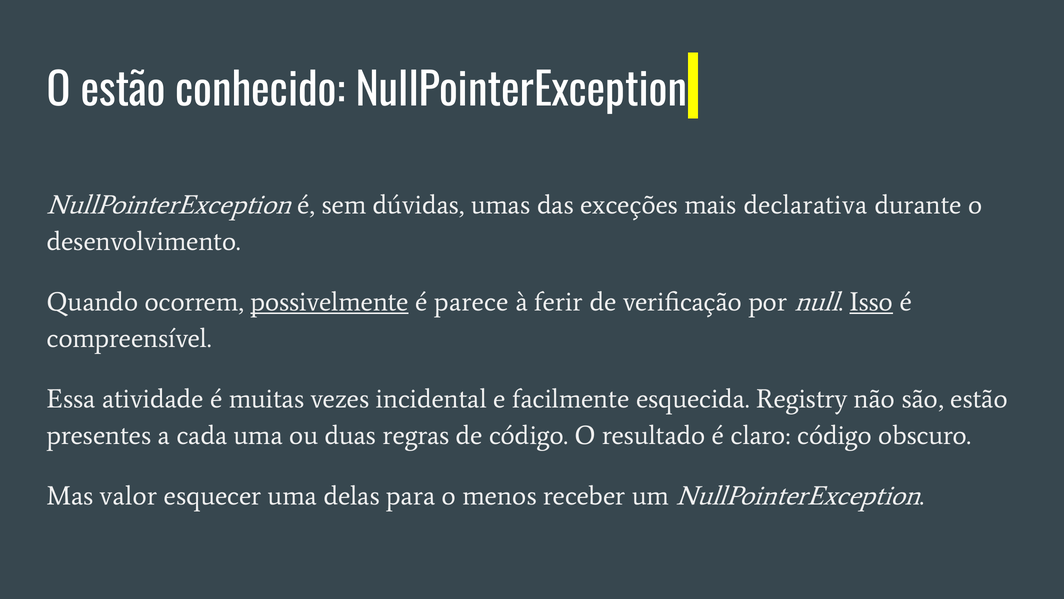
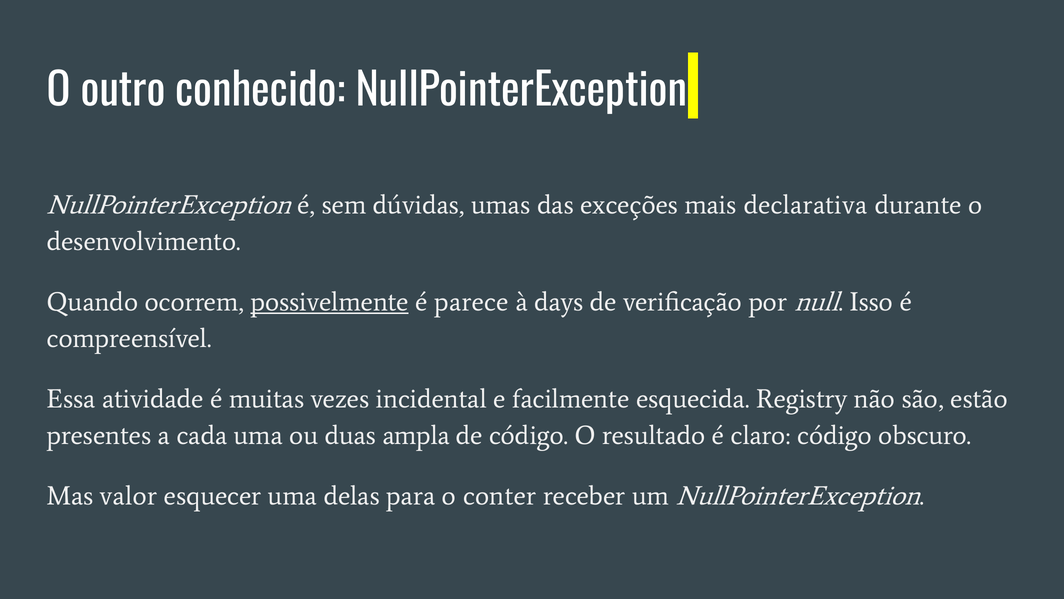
O estão: estão -> outro
ferir: ferir -> days
Isso underline: present -> none
regras: regras -> ampla
menos: menos -> conter
